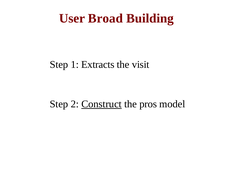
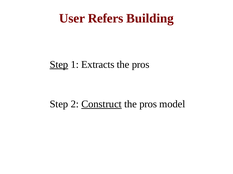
Broad: Broad -> Refers
Step at (59, 65) underline: none -> present
visit at (141, 65): visit -> pros
